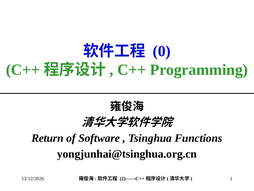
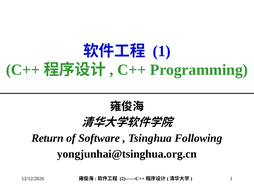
0 at (162, 51): 0 -> 1
Functions: Functions -> Following
